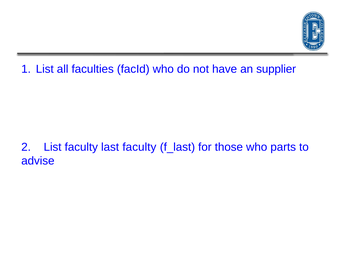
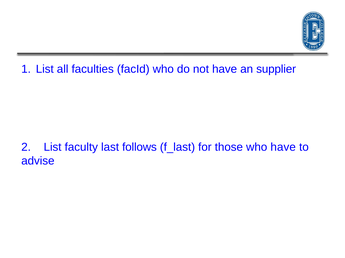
last faculty: faculty -> follows
who parts: parts -> have
